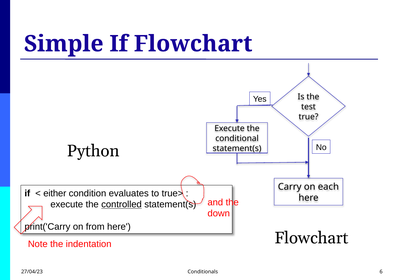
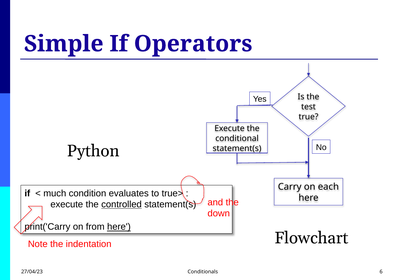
If Flowchart: Flowchart -> Operators
either: either -> much
here at (119, 227) underline: none -> present
